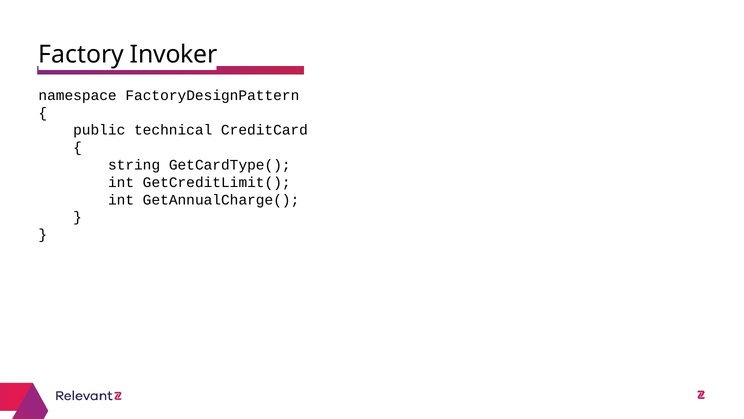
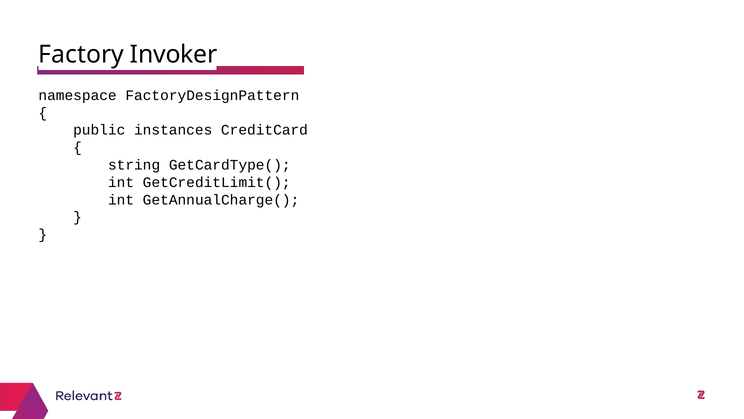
technical: technical -> instances
